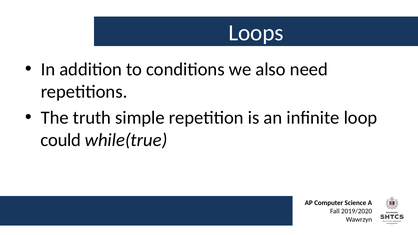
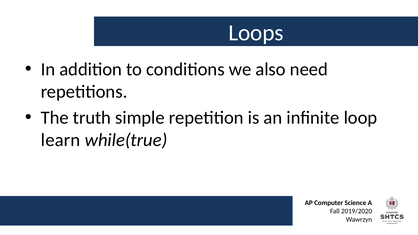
could: could -> learn
